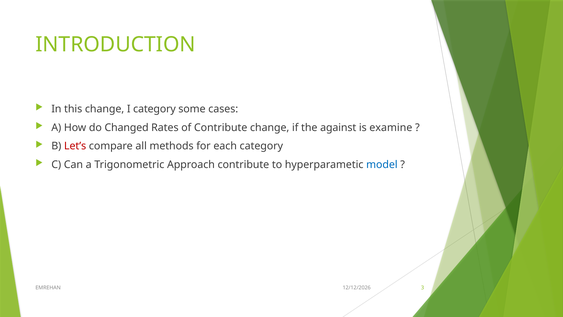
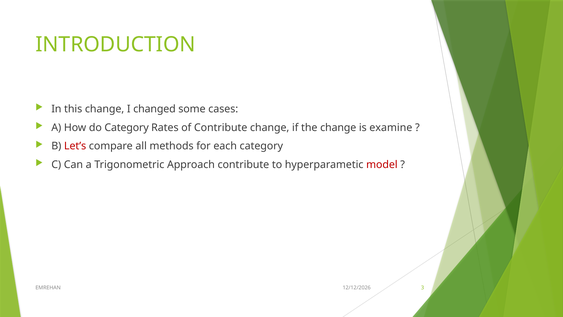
I category: category -> changed
do Changed: Changed -> Category
the against: against -> change
model colour: blue -> red
